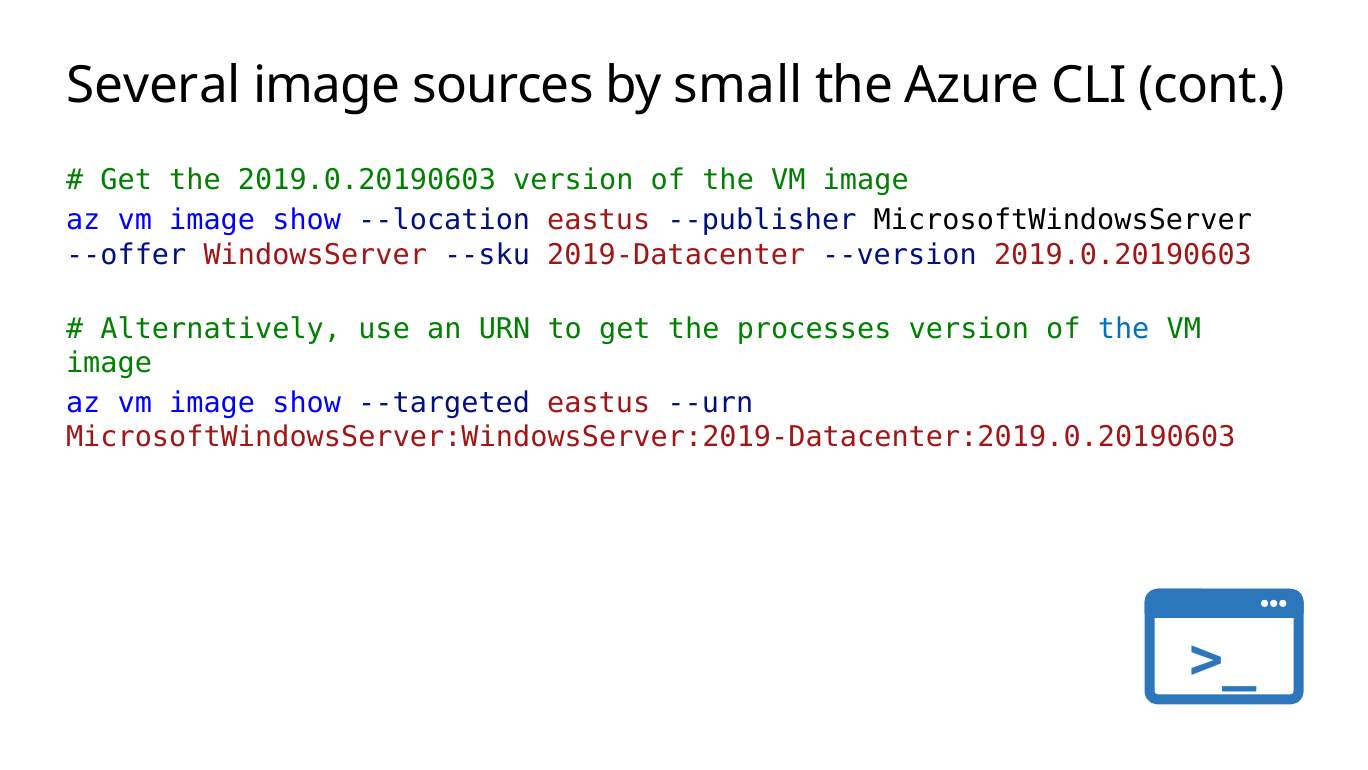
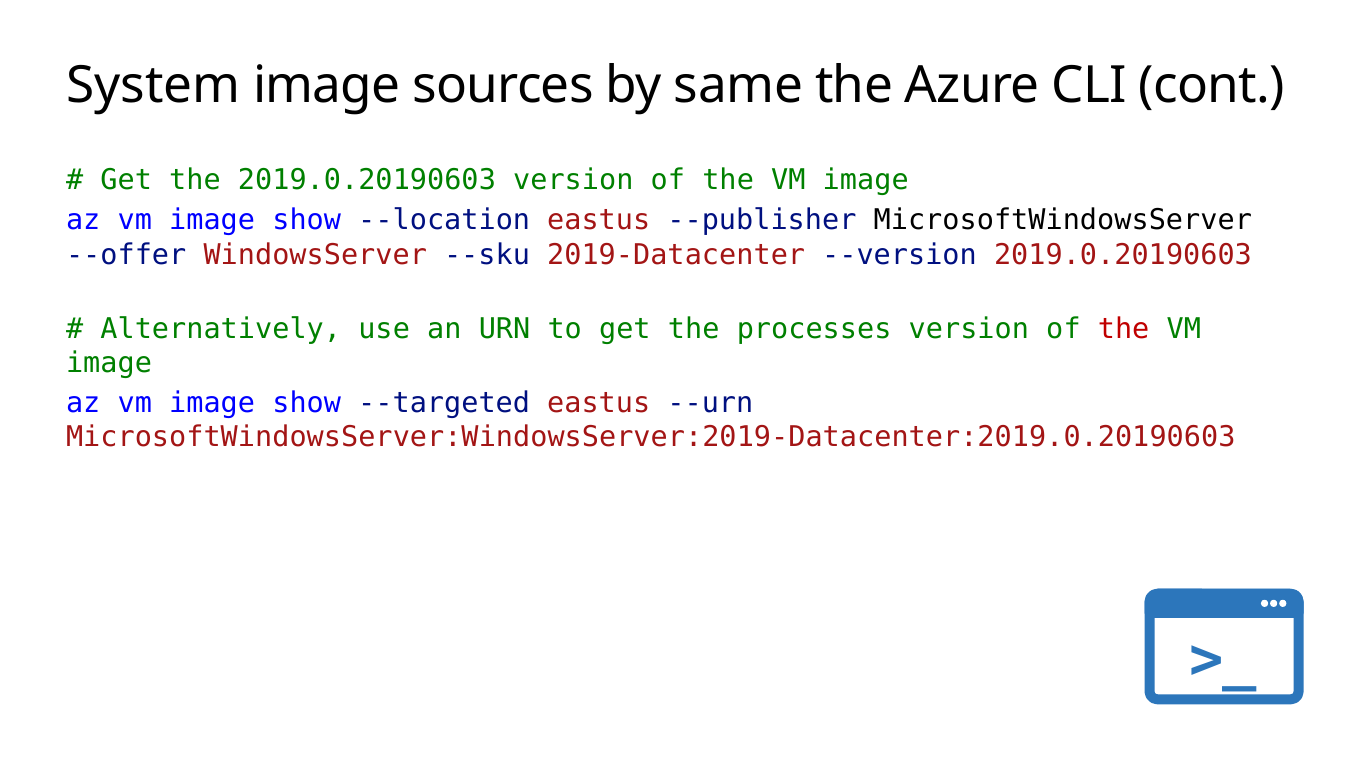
Several: Several -> System
small: small -> same
the at (1124, 329) colour: blue -> red
